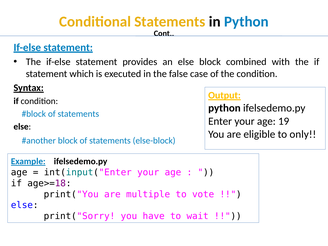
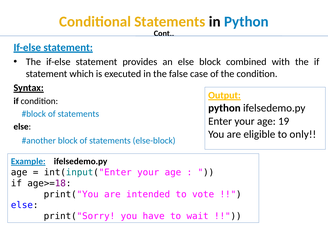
multiple: multiple -> intended
